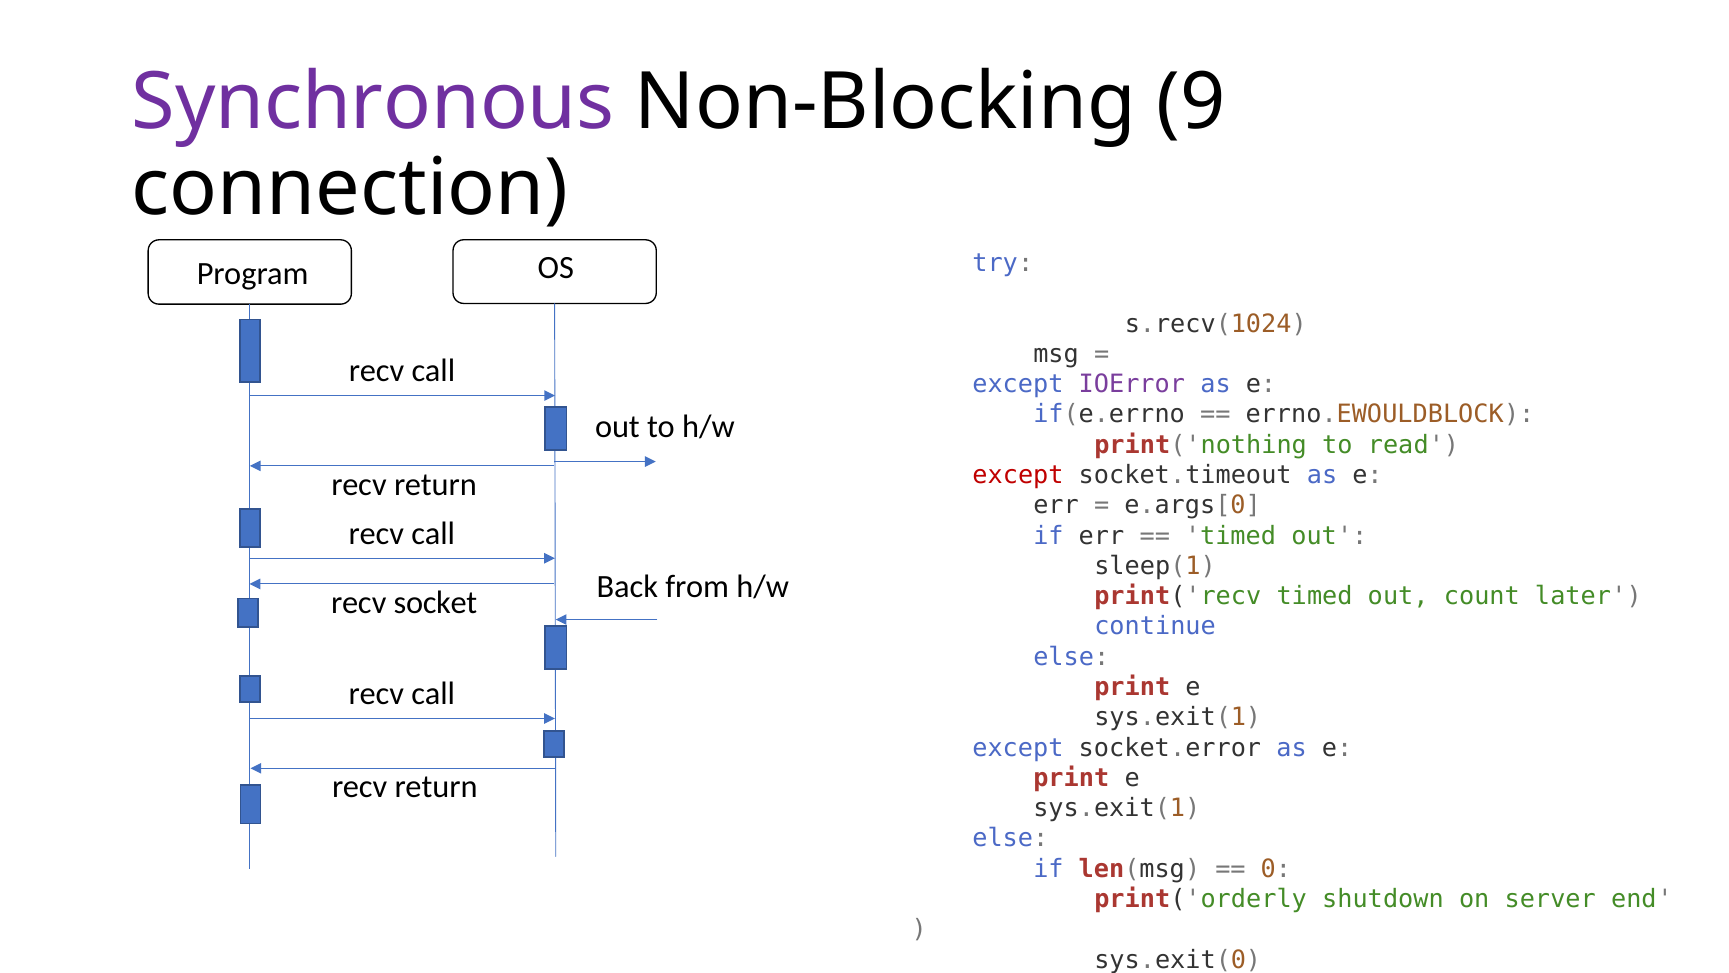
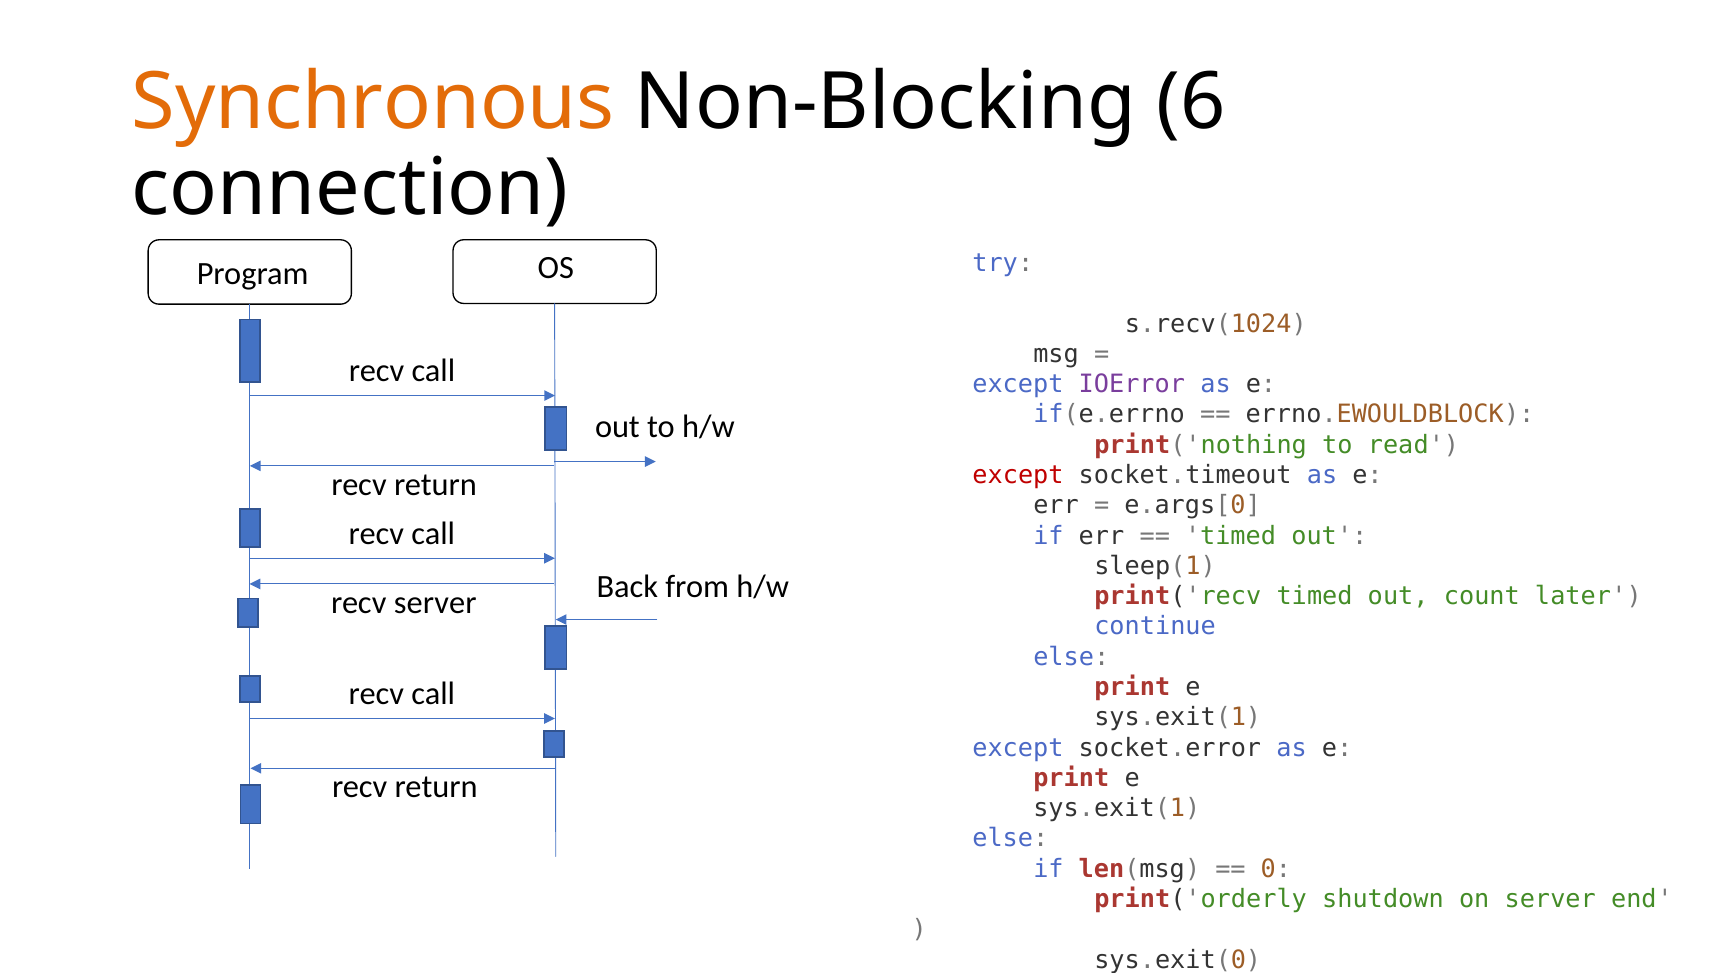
Synchronous colour: purple -> orange
9: 9 -> 6
recv socket: socket -> server
